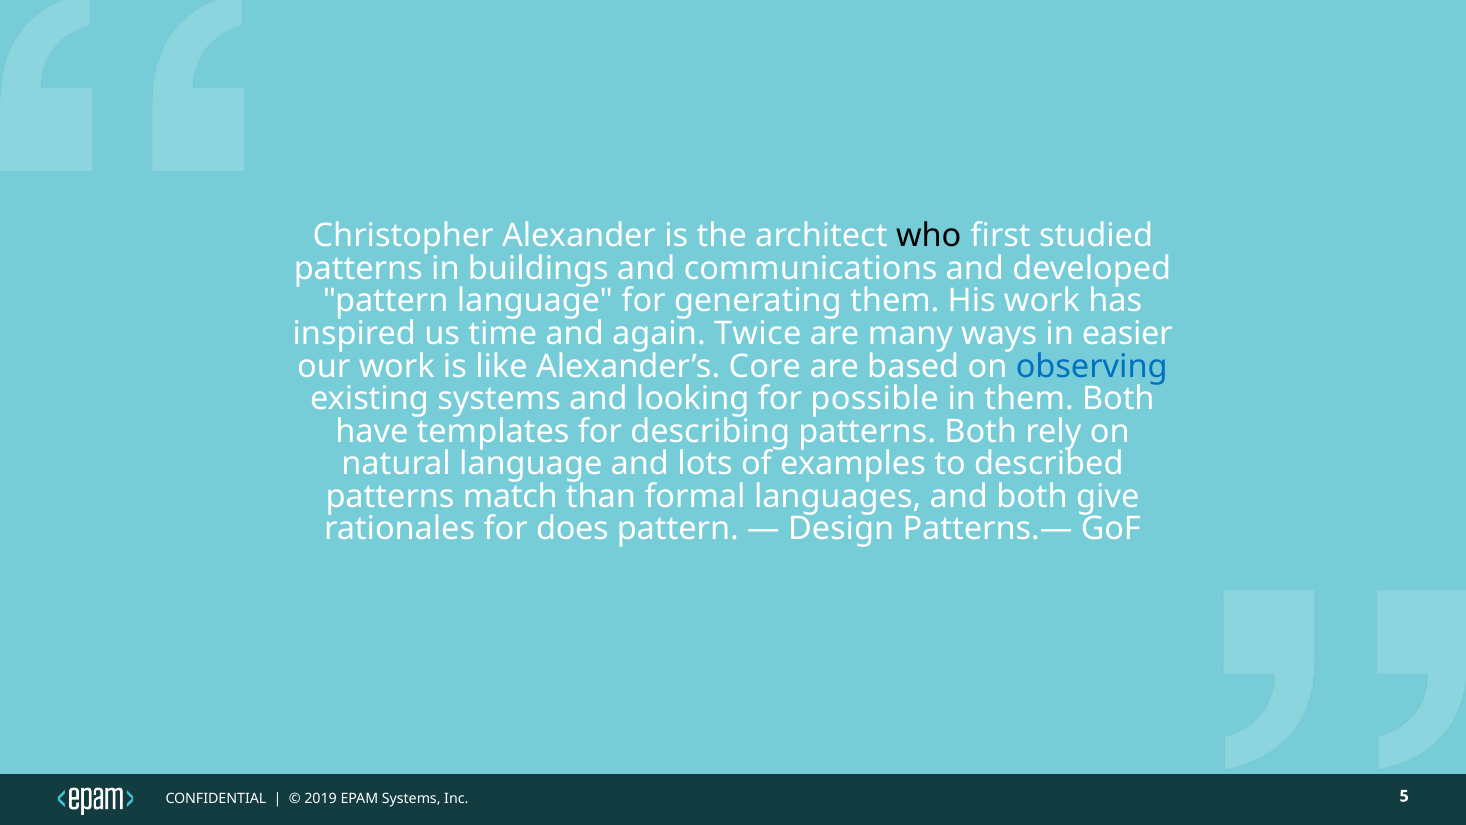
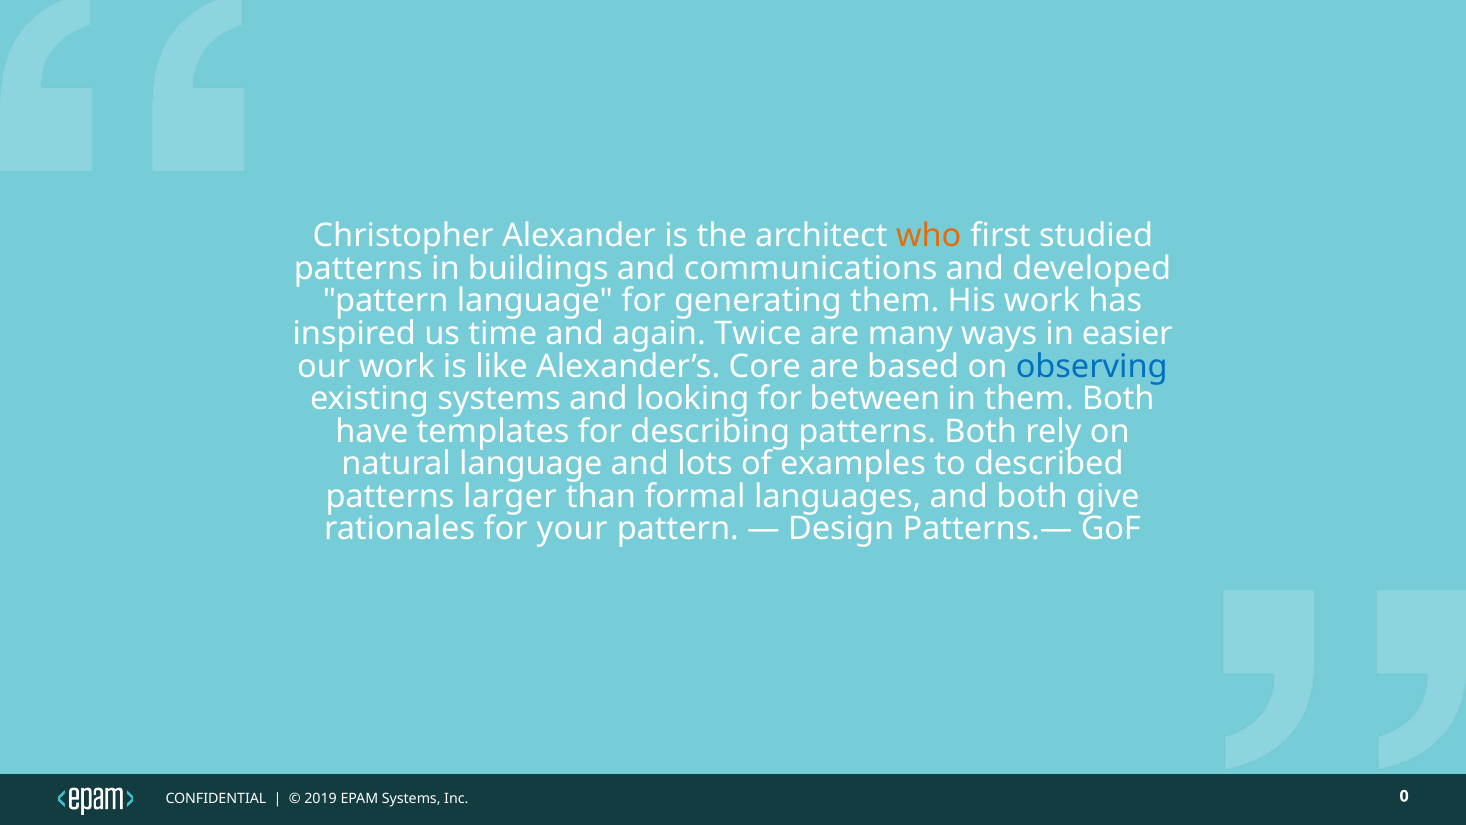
who colour: black -> orange
possible: possible -> between
match: match -> larger
does: does -> your
5: 5 -> 0
